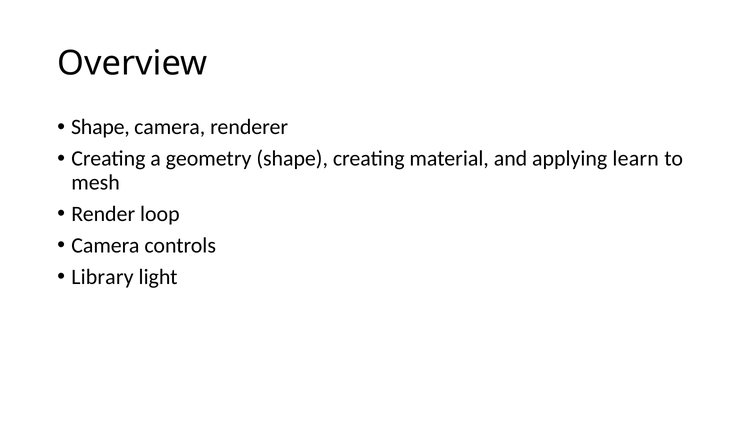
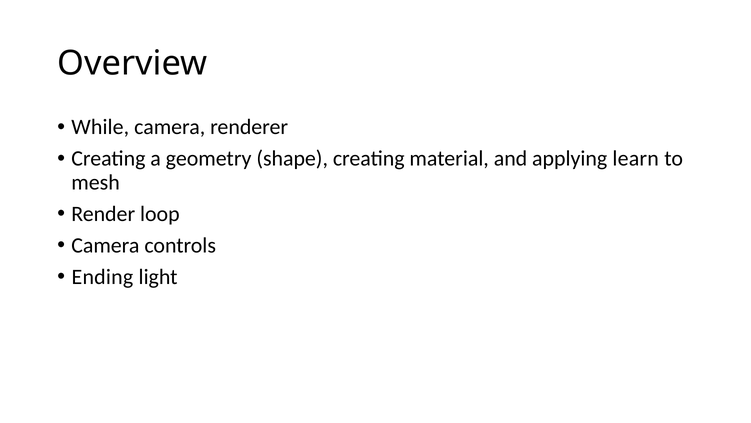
Shape at (100, 127): Shape -> While
Library: Library -> Ending
